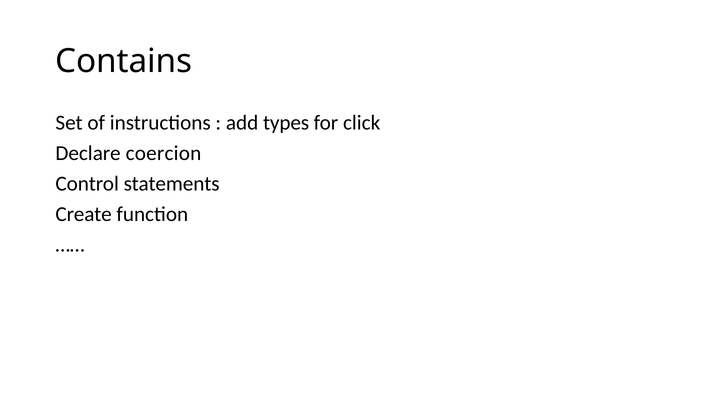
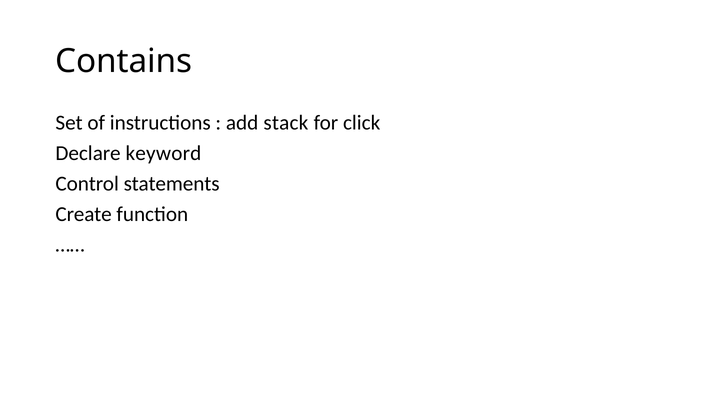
types: types -> stack
coercion: coercion -> keyword
